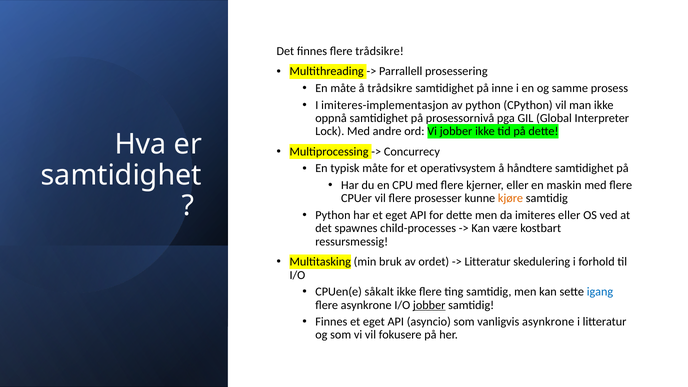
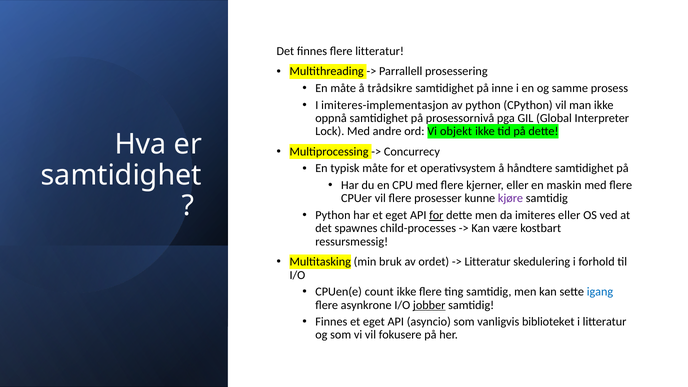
flere trådsikre: trådsikre -> litteratur
Vi jobber: jobber -> objekt
kjøre colour: orange -> purple
for at (436, 215) underline: none -> present
såkalt: såkalt -> count
vanligvis asynkrone: asynkrone -> biblioteket
